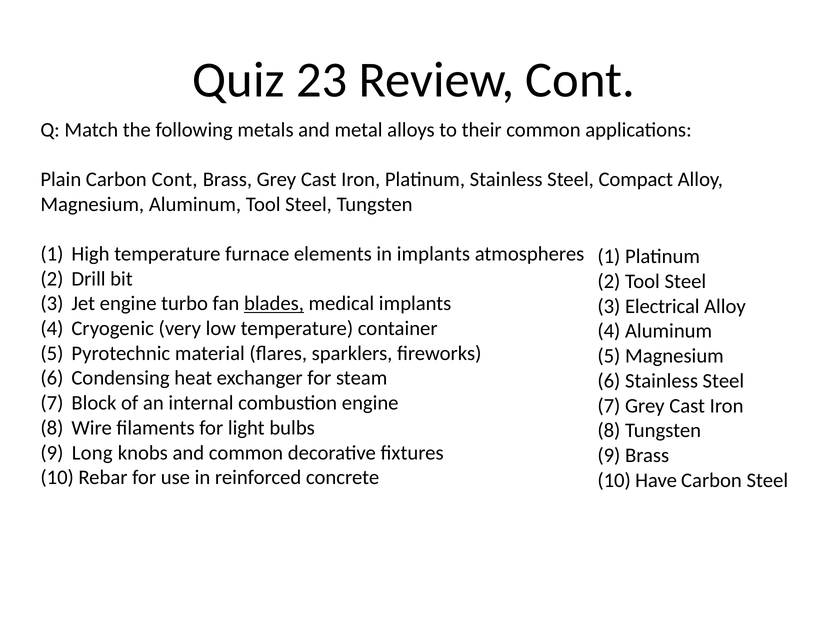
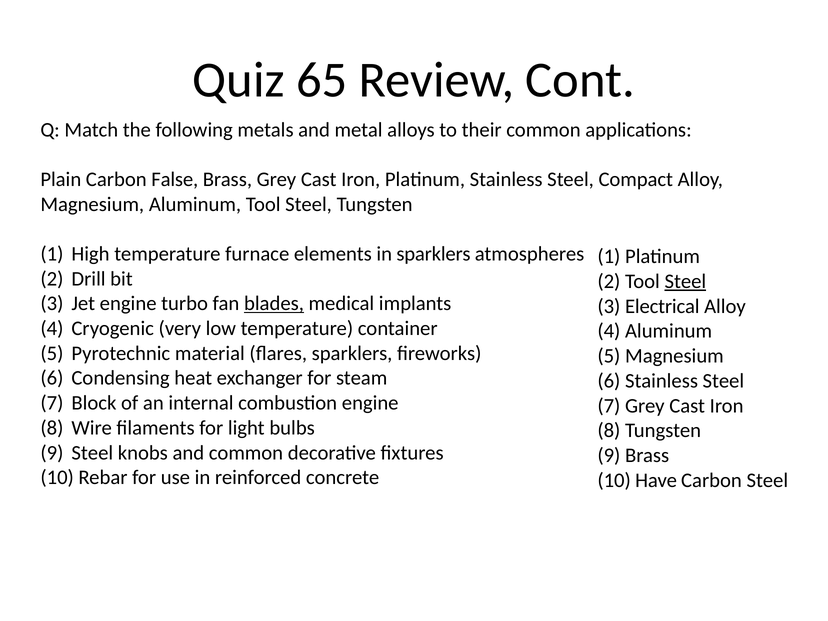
23: 23 -> 65
Carbon Cont: Cont -> False
in implants: implants -> sparklers
Steel at (685, 281) underline: none -> present
9 Long: Long -> Steel
